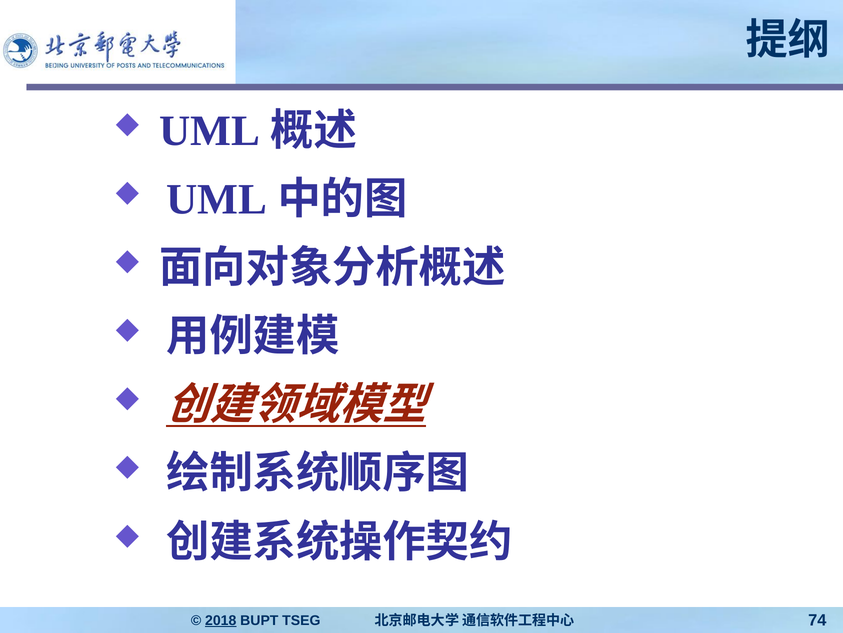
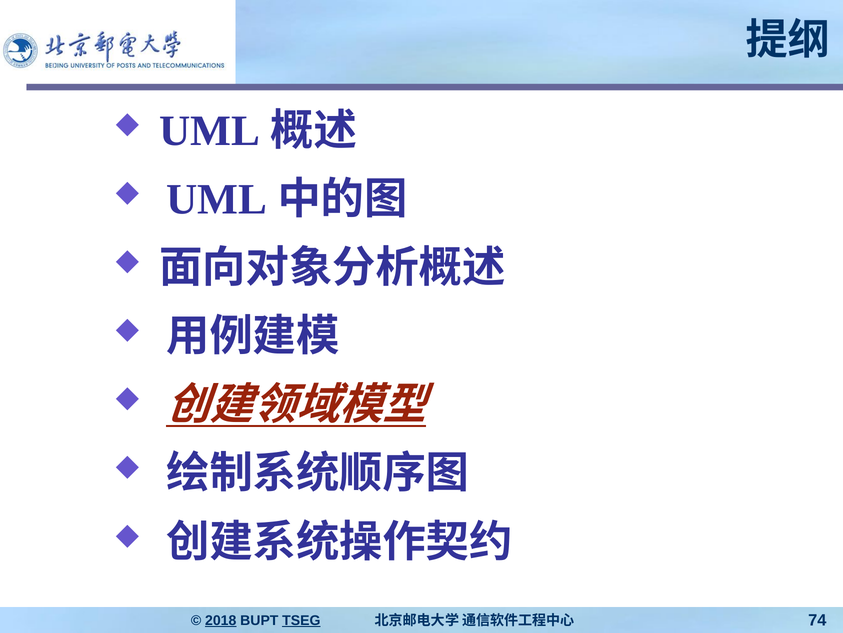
TSEG underline: none -> present
